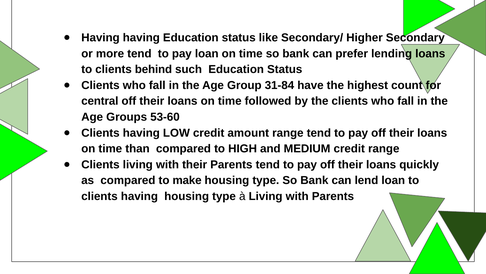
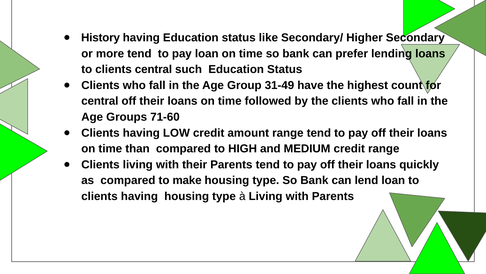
Having at (100, 38): Having -> History
clients behind: behind -> central
31-84: 31-84 -> 31-49
53-60: 53-60 -> 71-60
